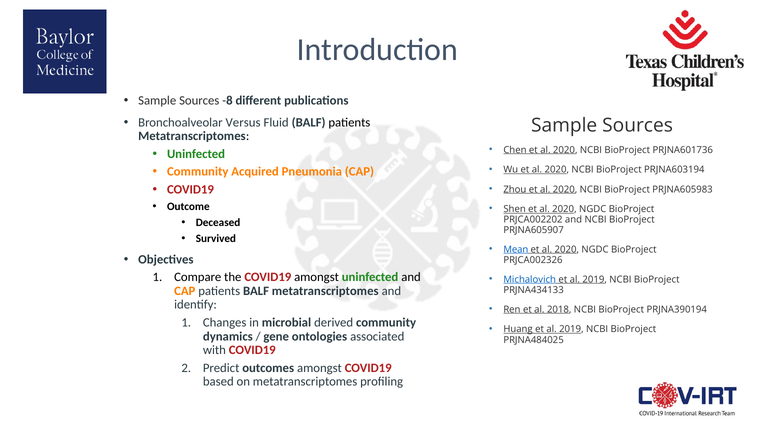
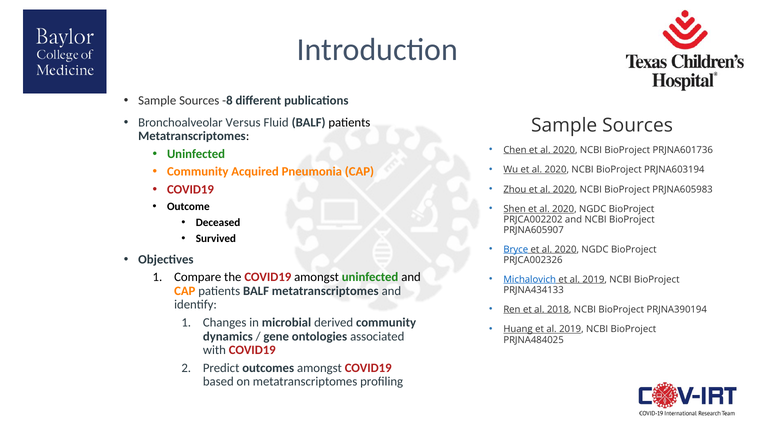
Mean: Mean -> Bryce
